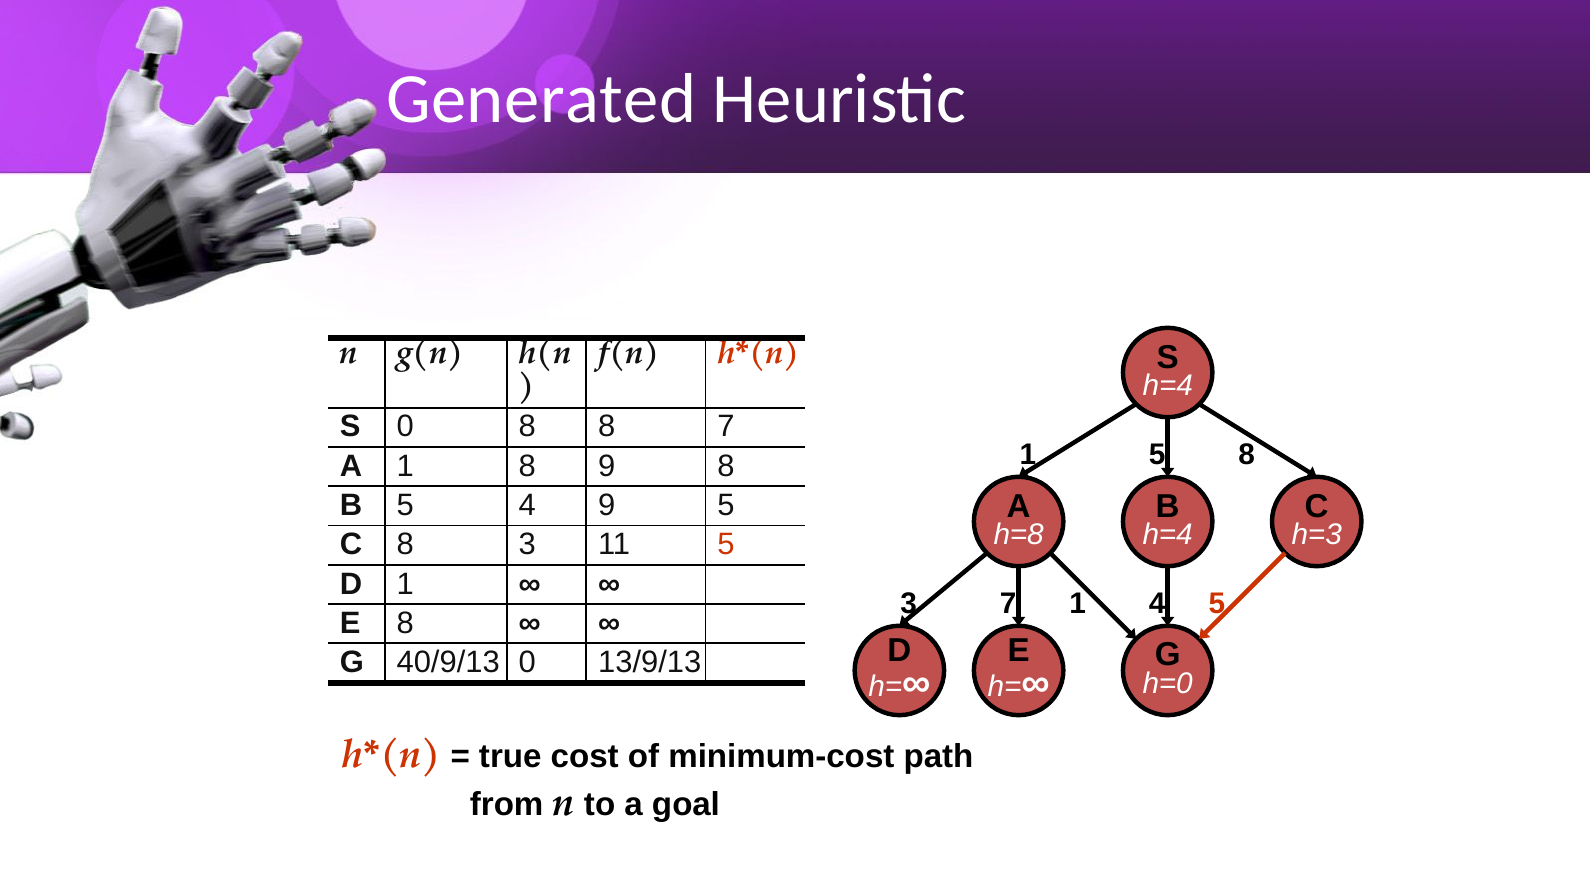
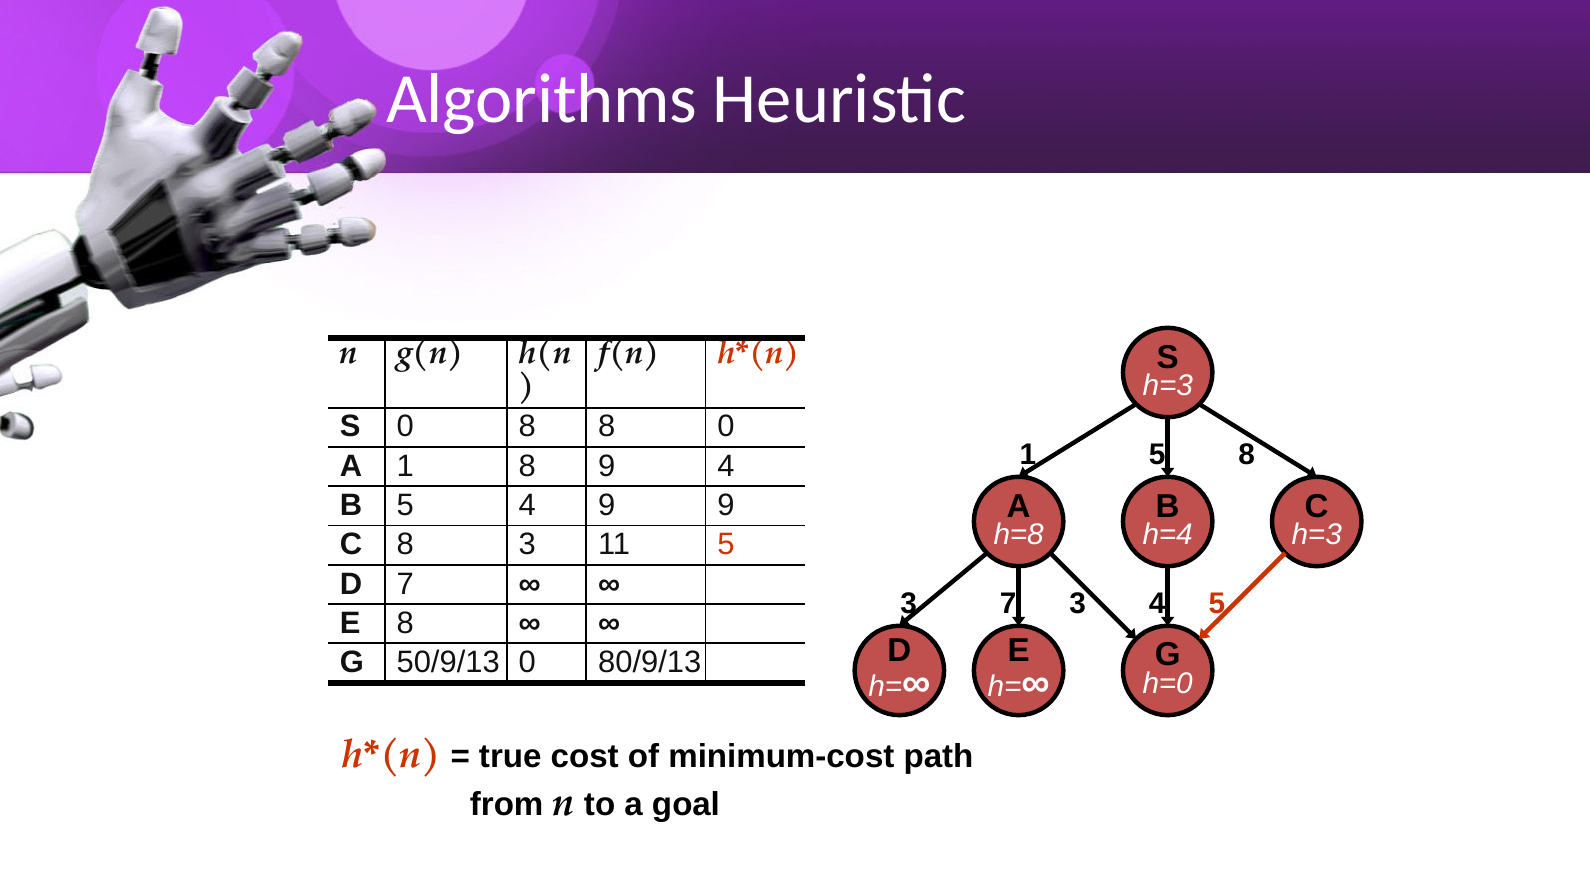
Generated: Generated -> Algorithms
h=4 at (1168, 386): h=4 -> h=3
8 7: 7 -> 0
9 8: 8 -> 4
9 5: 5 -> 9
D 1: 1 -> 7
1 at (1078, 604): 1 -> 3
40/9/13: 40/9/13 -> 50/9/13
13/9/13: 13/9/13 -> 80/9/13
